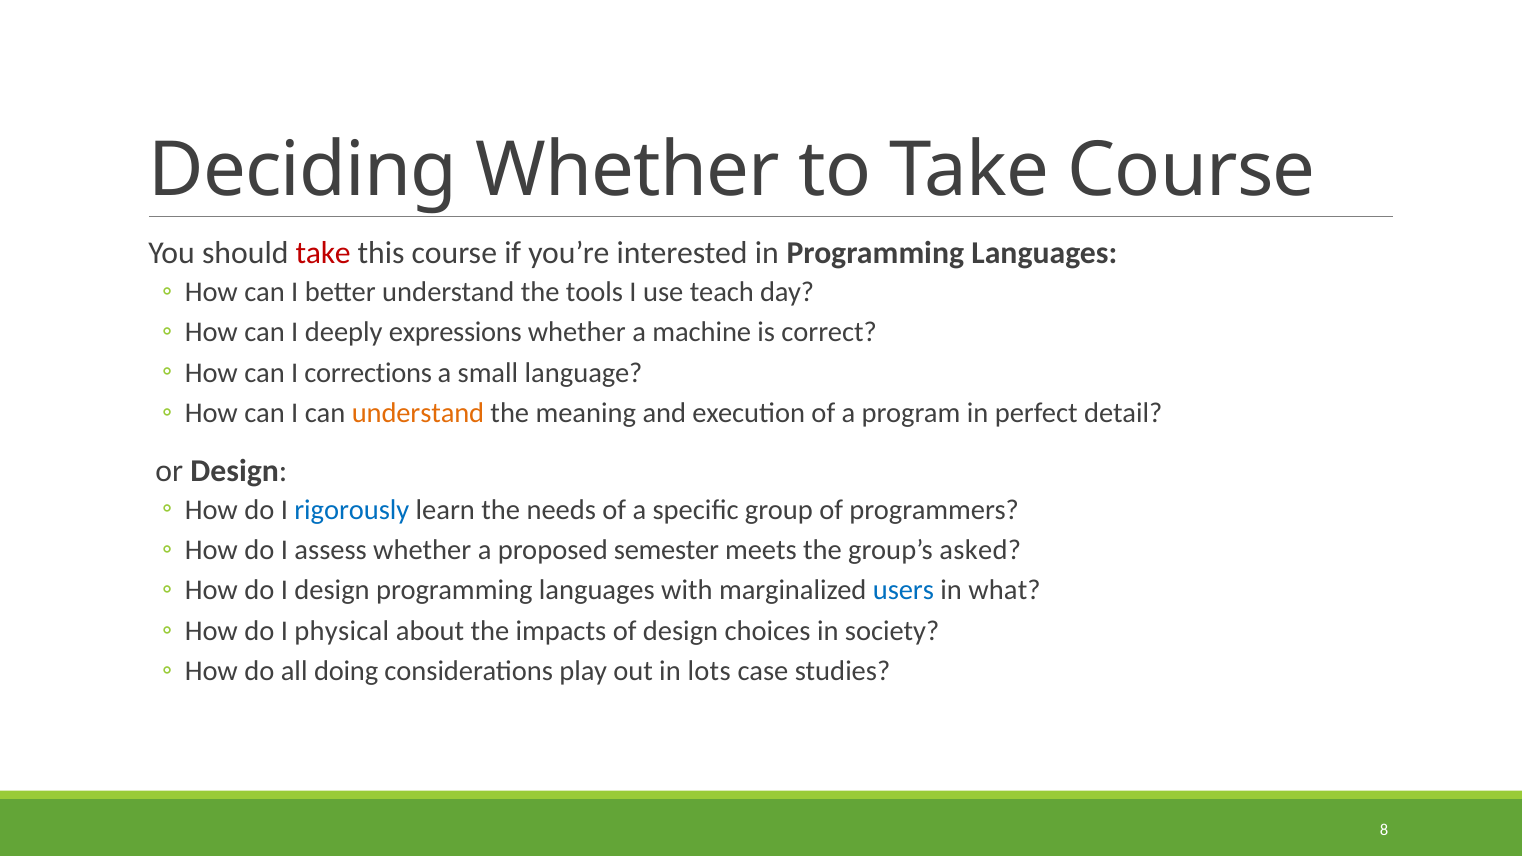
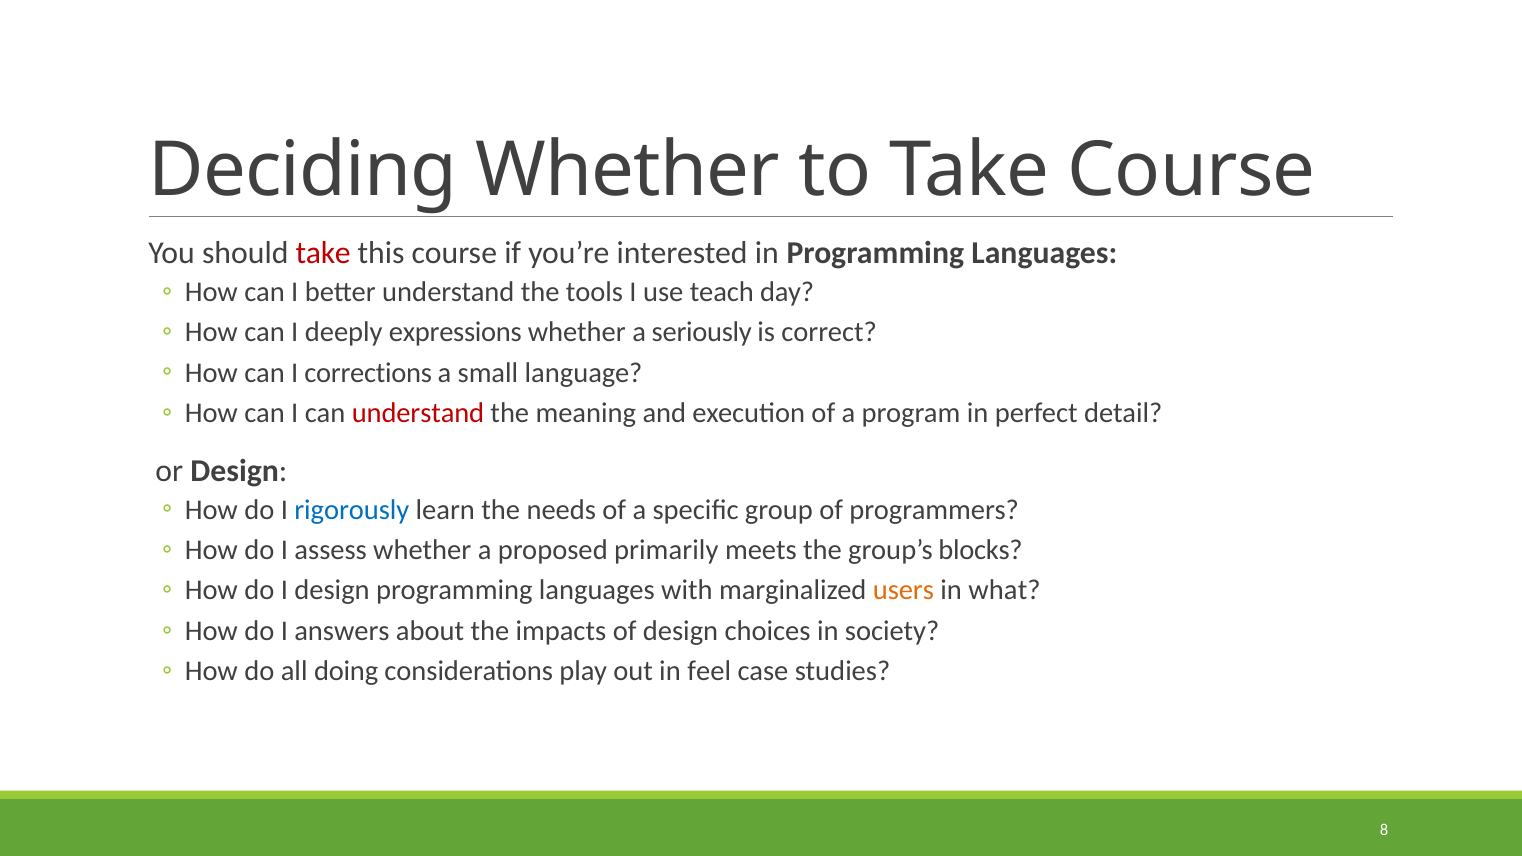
machine: machine -> seriously
understand at (418, 413) colour: orange -> red
semester: semester -> primarily
asked: asked -> blocks
users colour: blue -> orange
physical: physical -> answers
lots: lots -> feel
